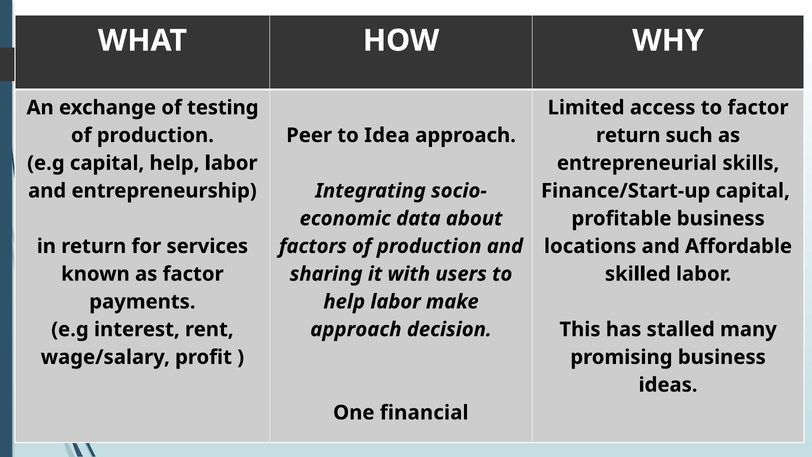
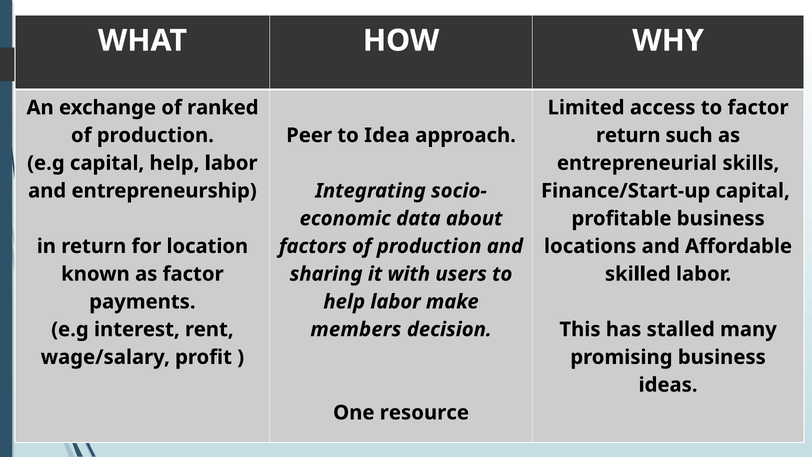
testing: testing -> ranked
services: services -> location
approach at (356, 329): approach -> members
financial: financial -> resource
